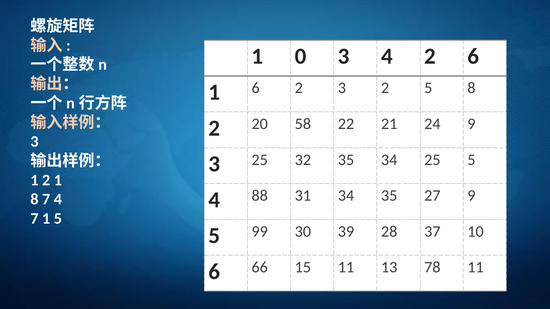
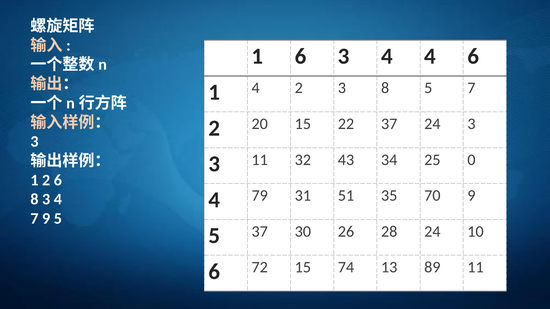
1 0: 0 -> 6
4 2: 2 -> 4
1 6: 6 -> 4
3 2: 2 -> 8
5 8: 8 -> 7
20 58: 58 -> 15
22 21: 21 -> 37
24 9: 9 -> 3
3 25: 25 -> 11
32 35: 35 -> 43
25 5: 5 -> 0
2 1: 1 -> 6
88: 88 -> 79
31 34: 34 -> 51
27: 27 -> 70
8 7: 7 -> 3
7 1: 1 -> 9
5 99: 99 -> 37
39: 39 -> 26
28 37: 37 -> 24
66: 66 -> 72
15 11: 11 -> 74
78: 78 -> 89
